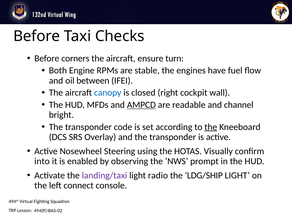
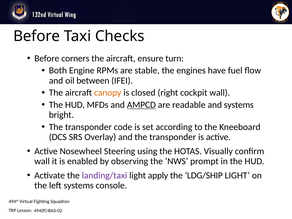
canopy colour: blue -> orange
and channel: channel -> systems
the at (211, 127) underline: present -> none
into at (42, 161): into -> wall
radio: radio -> apply
left connect: connect -> systems
